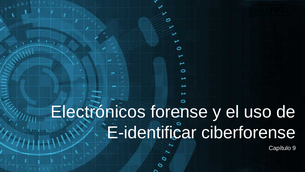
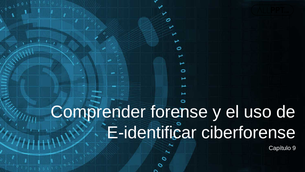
Electrónicos: Electrónicos -> Comprender
